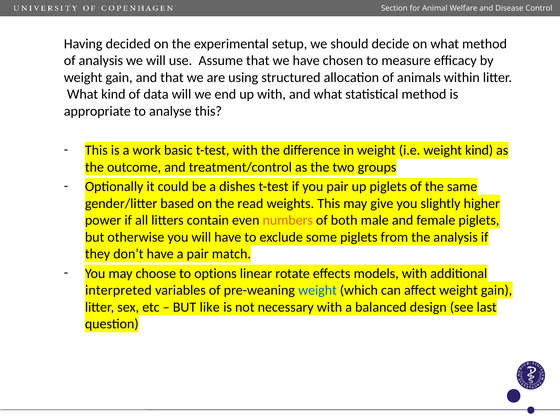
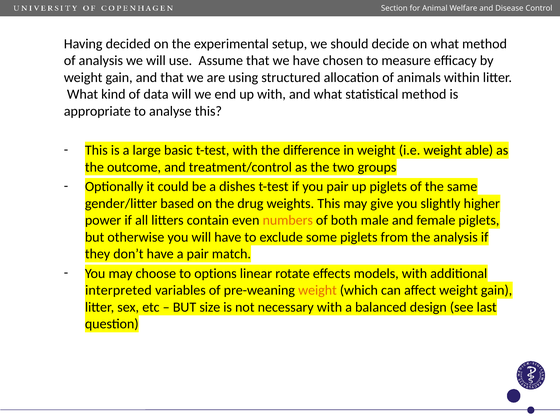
work: work -> large
weight kind: kind -> able
read: read -> drug
weight at (317, 290) colour: blue -> orange
like: like -> size
